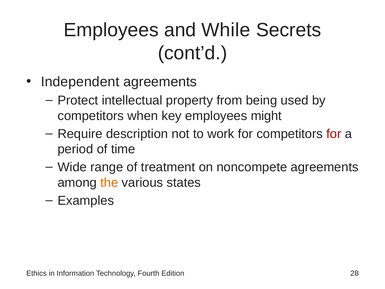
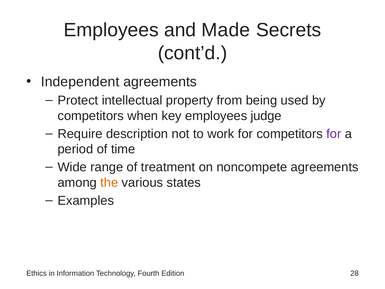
While: While -> Made
might: might -> judge
for at (334, 134) colour: red -> purple
